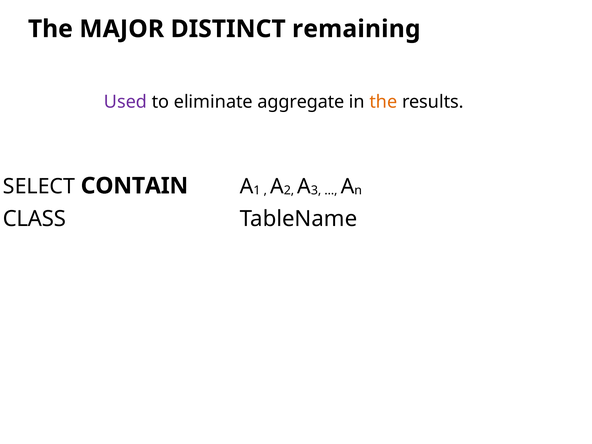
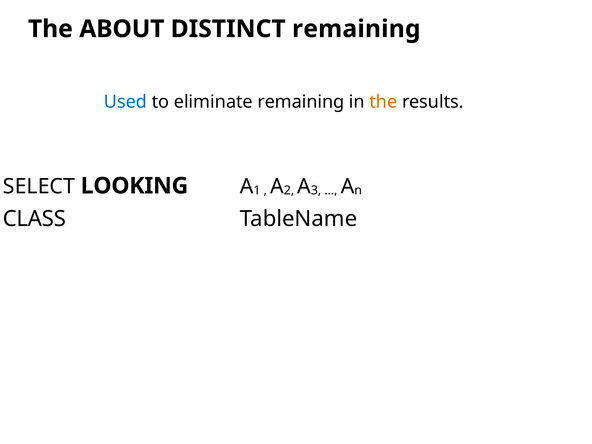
MAJOR: MAJOR -> ABOUT
Used colour: purple -> blue
eliminate aggregate: aggregate -> remaining
CONTAIN: CONTAIN -> LOOKING
